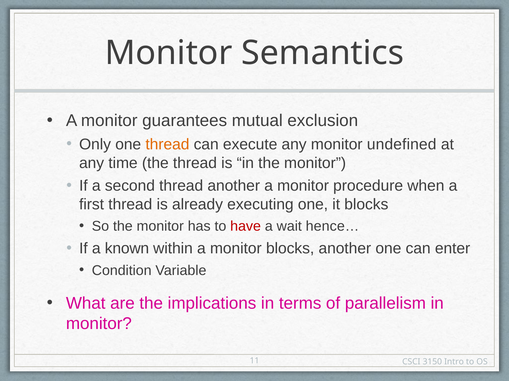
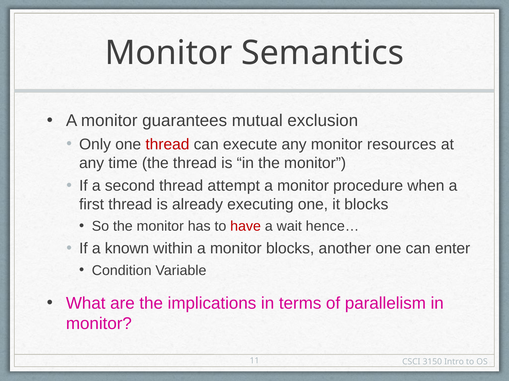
thread at (167, 145) colour: orange -> red
undefined: undefined -> resources
thread another: another -> attempt
